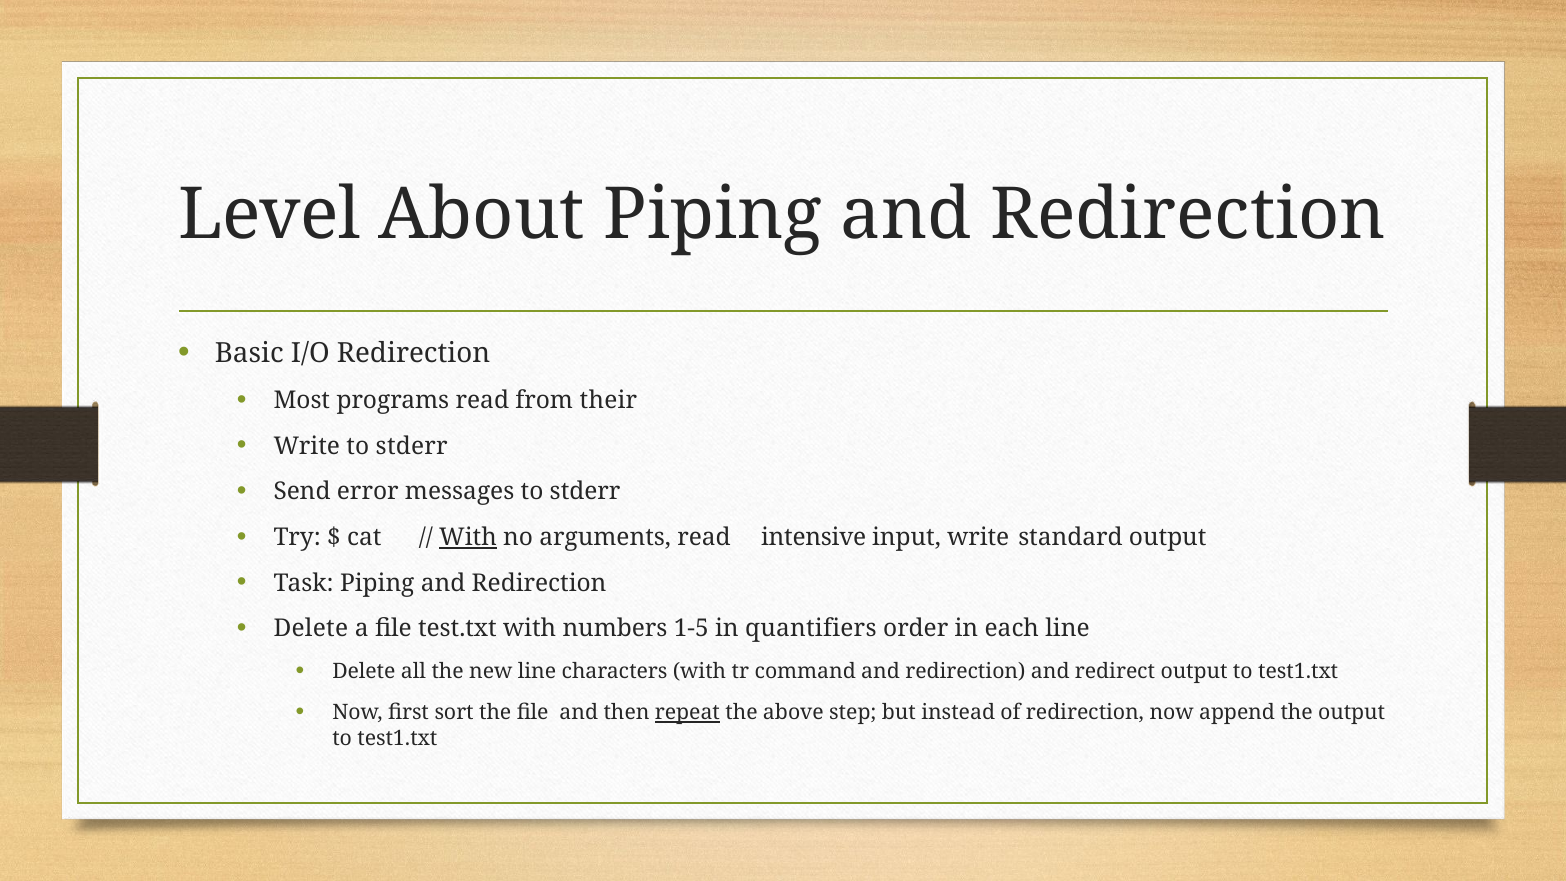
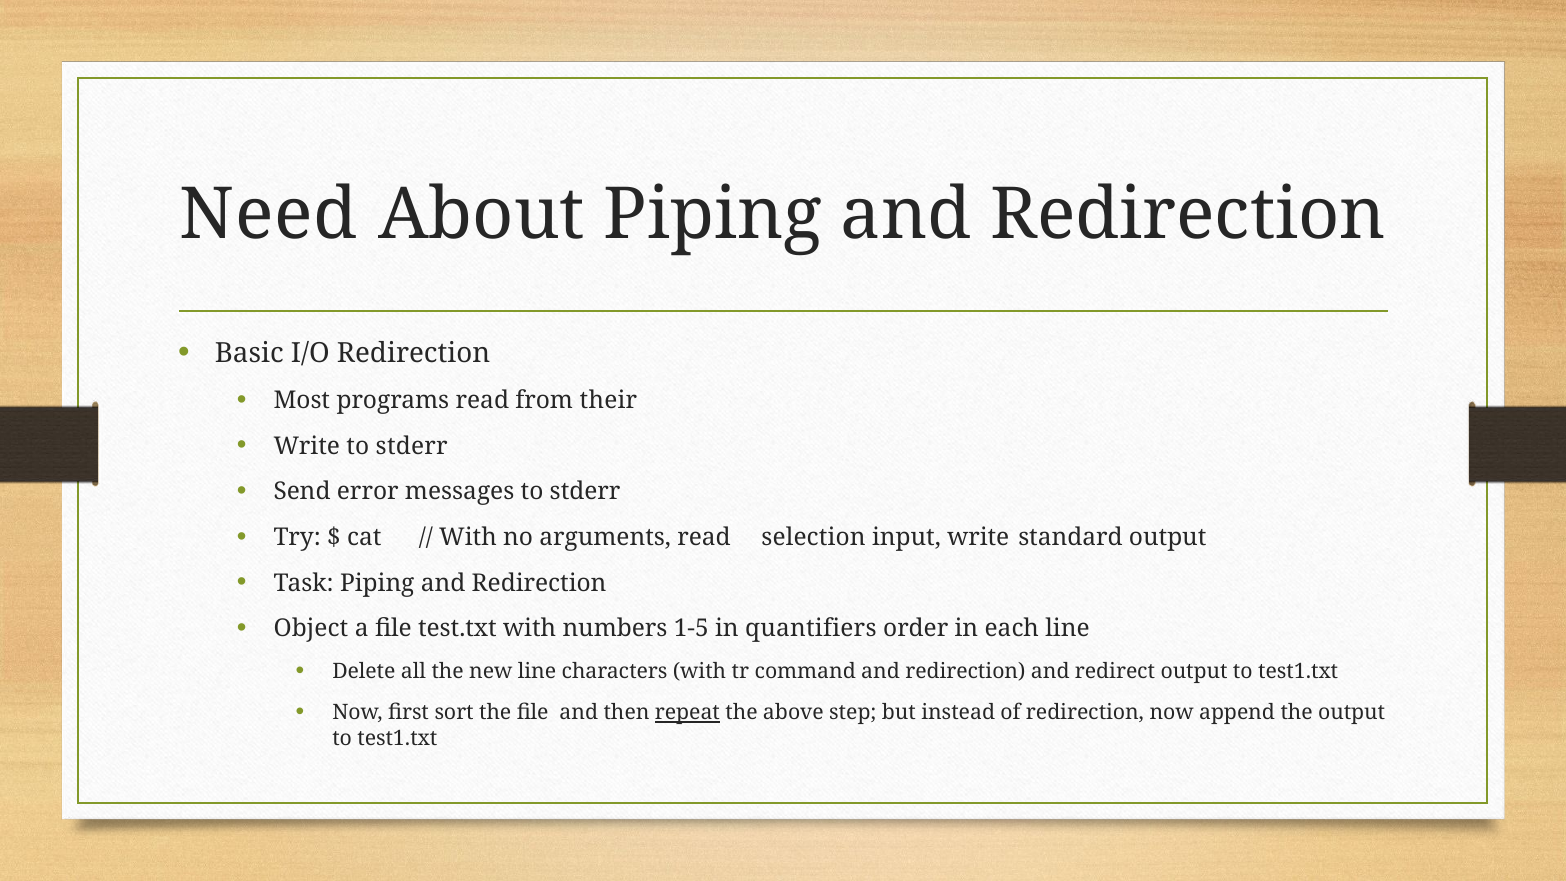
Level: Level -> Need
With at (468, 538) underline: present -> none
intensive: intensive -> selection
Delete at (311, 629): Delete -> Object
